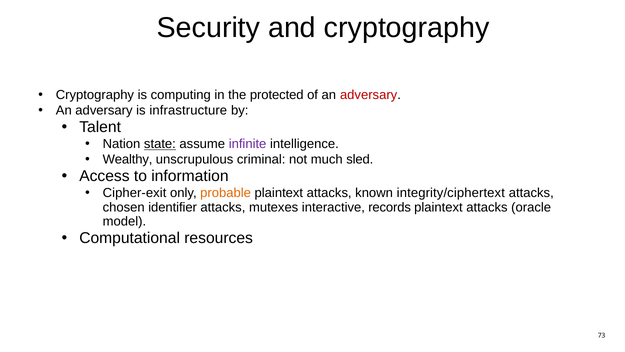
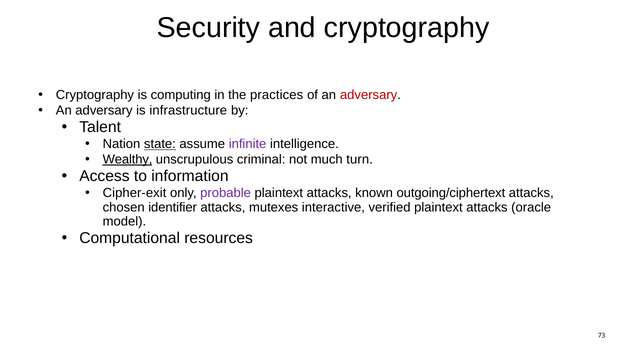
protected: protected -> practices
Wealthy underline: none -> present
sled: sled -> turn
probable colour: orange -> purple
integrity/ciphertext: integrity/ciphertext -> outgoing/ciphertext
records: records -> verified
